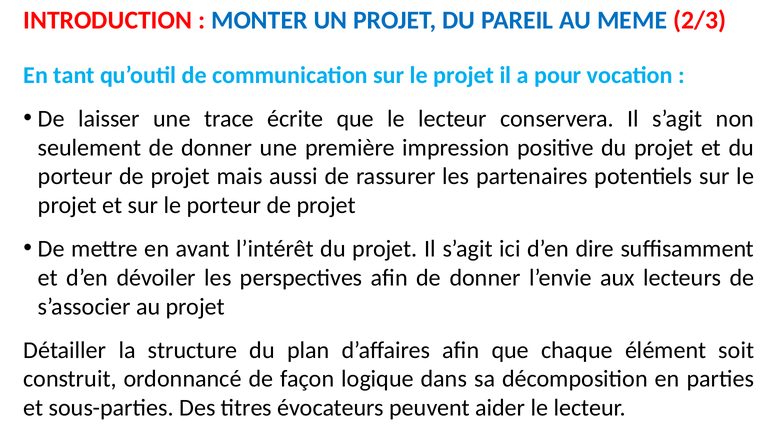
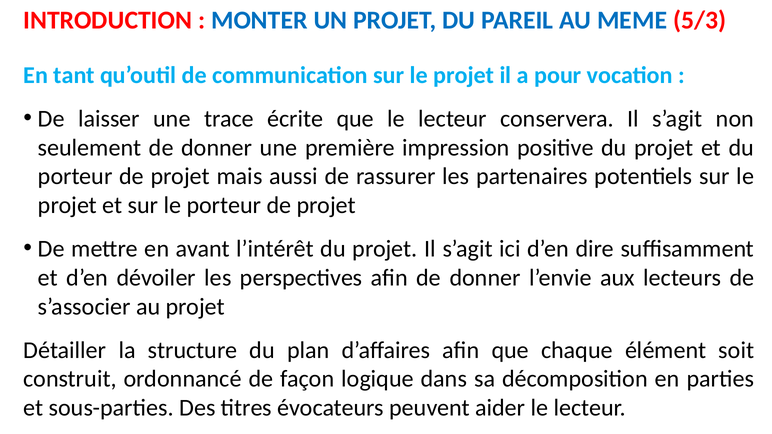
2/3: 2/3 -> 5/3
